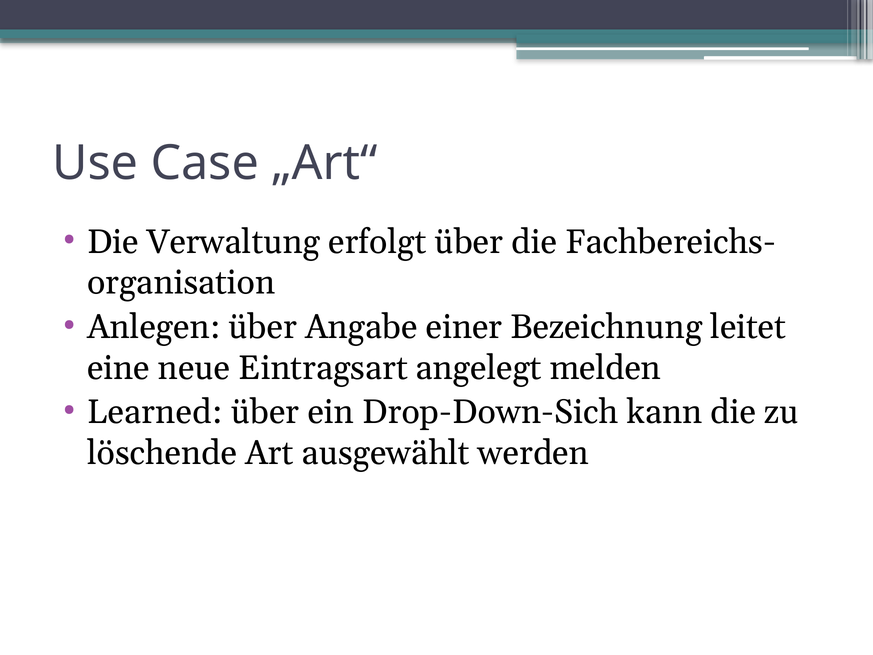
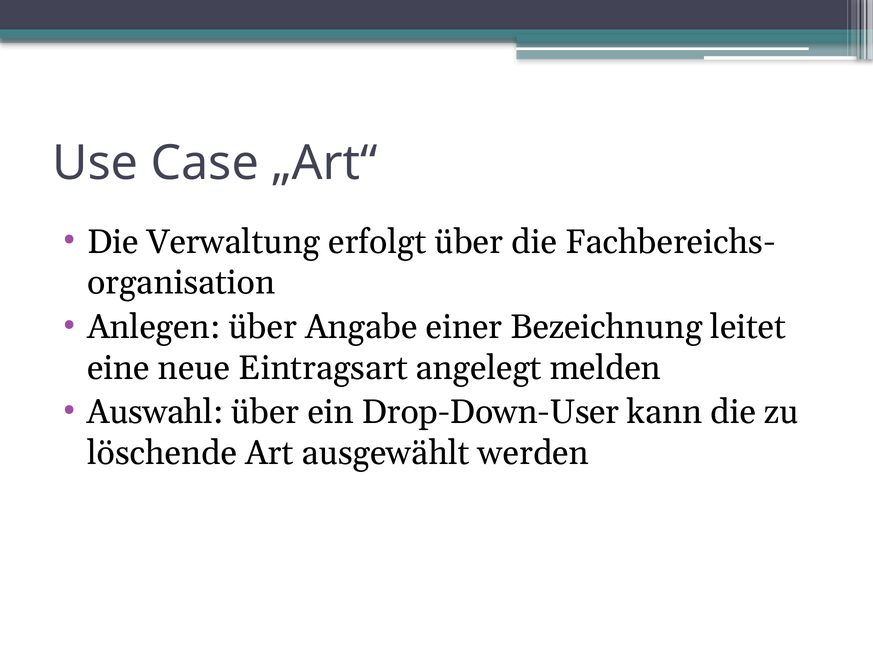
Learned: Learned -> Auswahl
Drop-Down-Sich: Drop-Down-Sich -> Drop-Down-User
